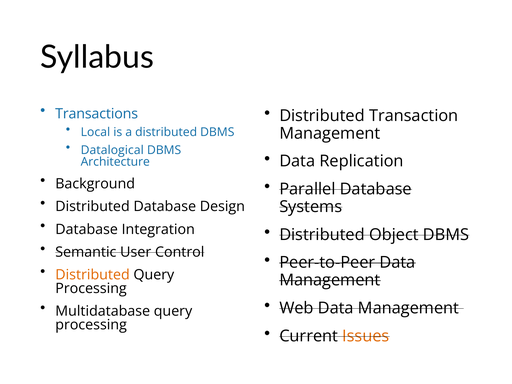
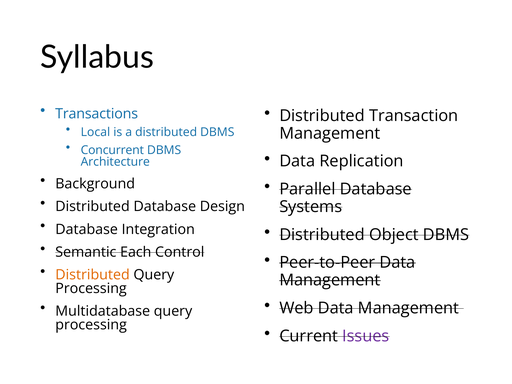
Datalogical: Datalogical -> Concurrent
User: User -> Each
Issues colour: orange -> purple
